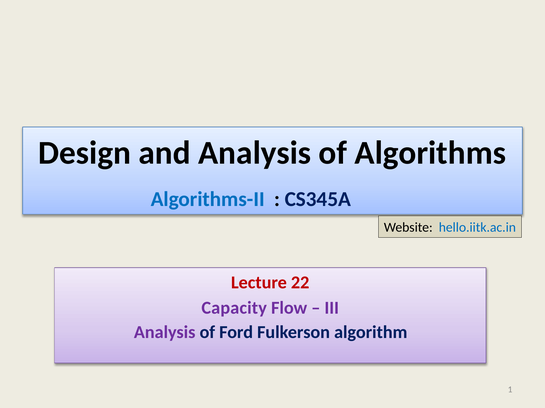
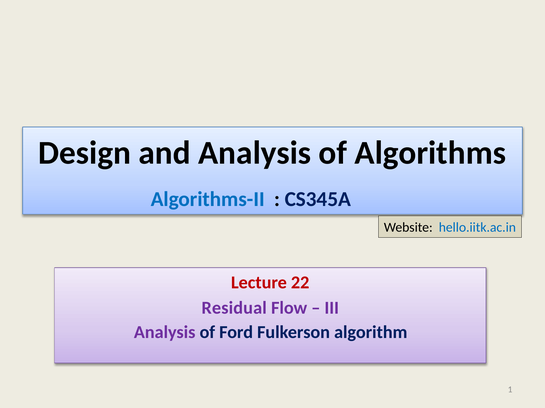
Capacity: Capacity -> Residual
